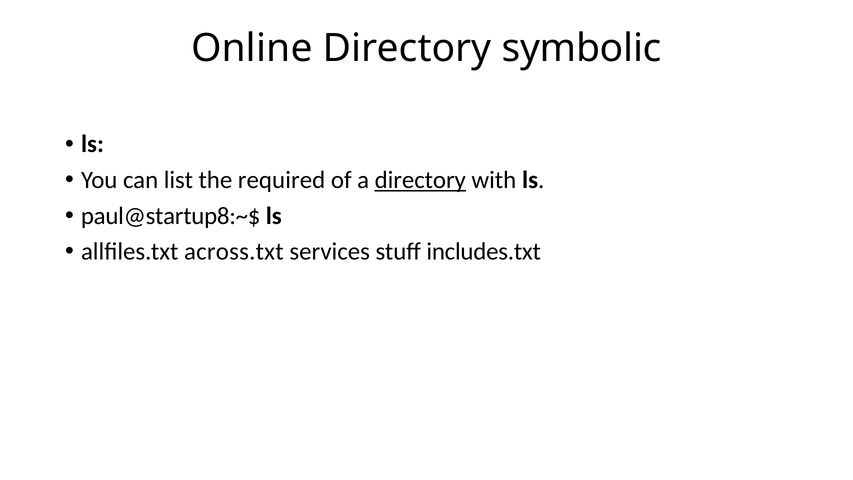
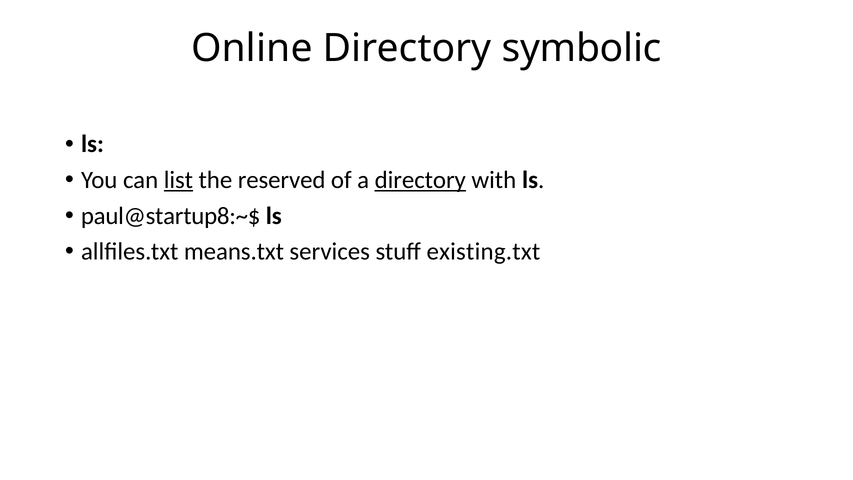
list underline: none -> present
required: required -> reserved
across.txt: across.txt -> means.txt
includes.txt: includes.txt -> existing.txt
